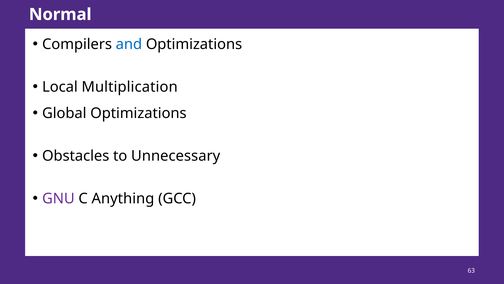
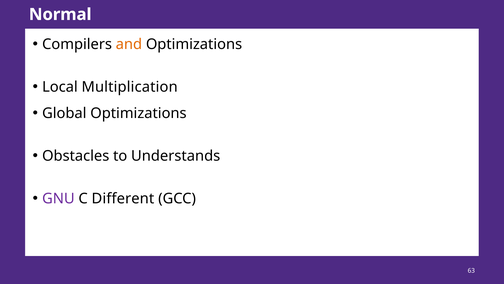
and colour: blue -> orange
Unnecessary: Unnecessary -> Understands
Anything: Anything -> Different
